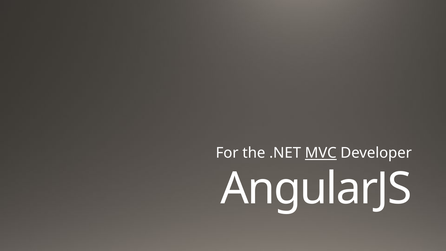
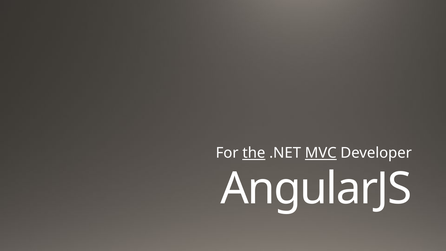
the underline: none -> present
